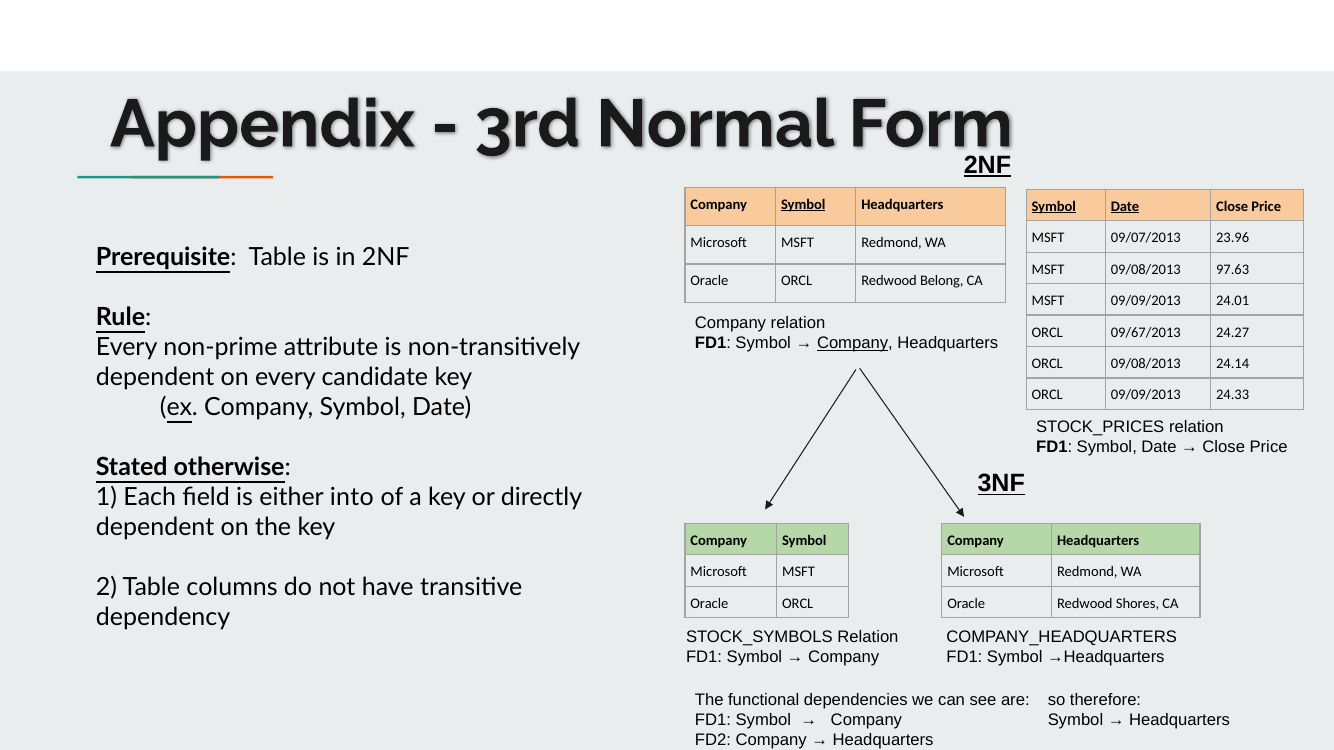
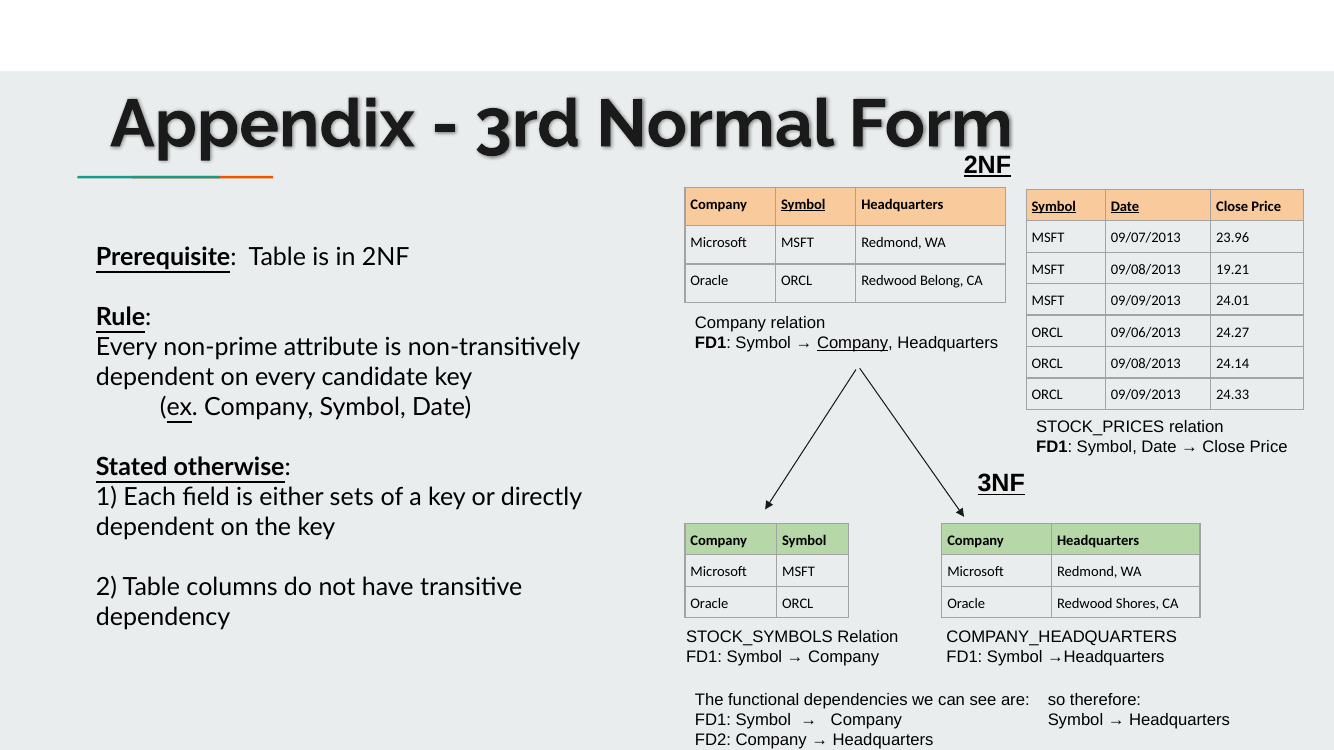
97.63: 97.63 -> 19.21
09/67/2013: 09/67/2013 -> 09/06/2013
into: into -> sets
